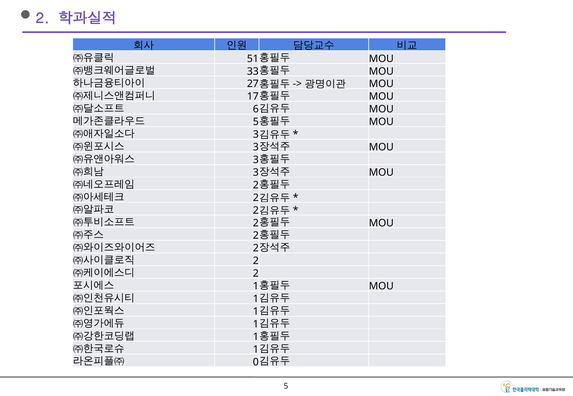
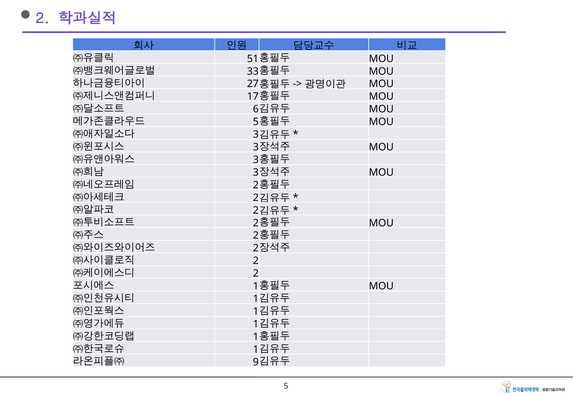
0: 0 -> 9
